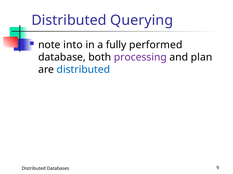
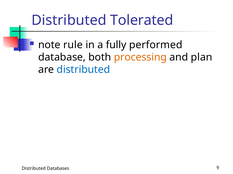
Querying: Querying -> Tolerated
into: into -> rule
processing colour: purple -> orange
